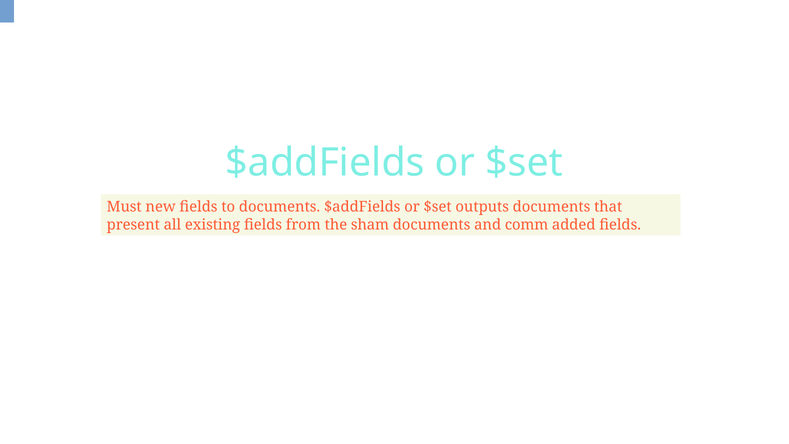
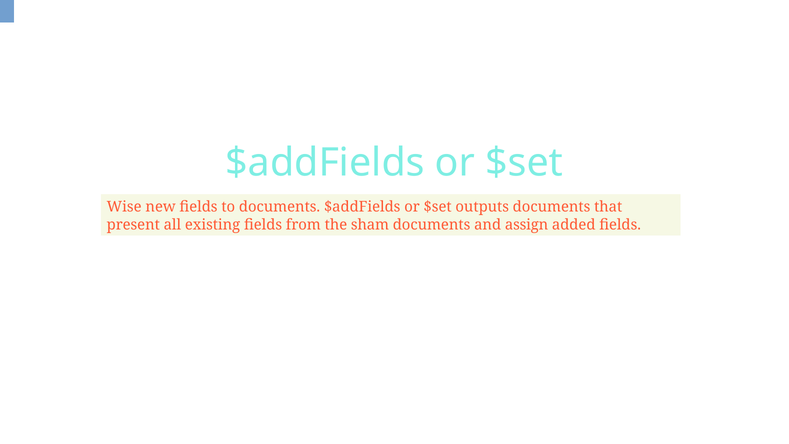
Must: Must -> Wise
comm: comm -> assign
